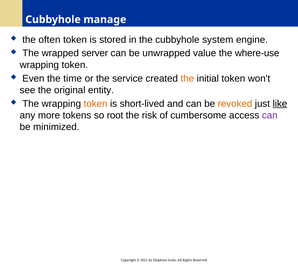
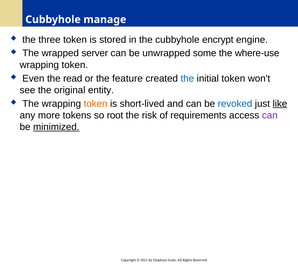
often: often -> three
system: system -> encrypt
value: value -> some
time: time -> read
service: service -> feature
the at (187, 78) colour: orange -> blue
revoked colour: orange -> blue
cumbersome: cumbersome -> requirements
minimized underline: none -> present
